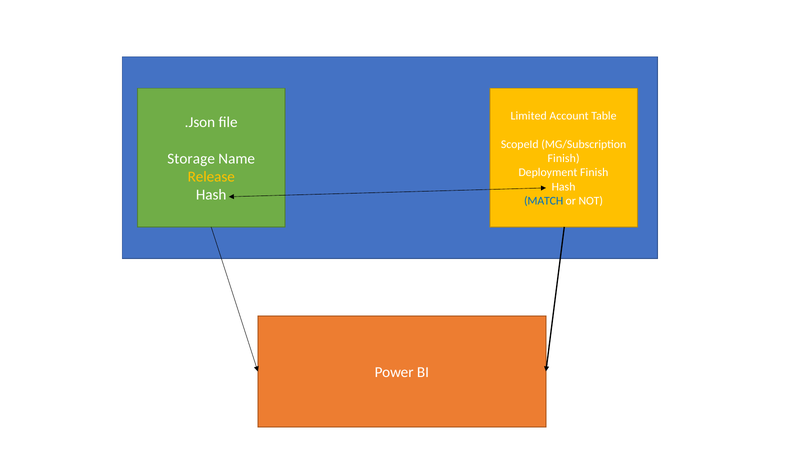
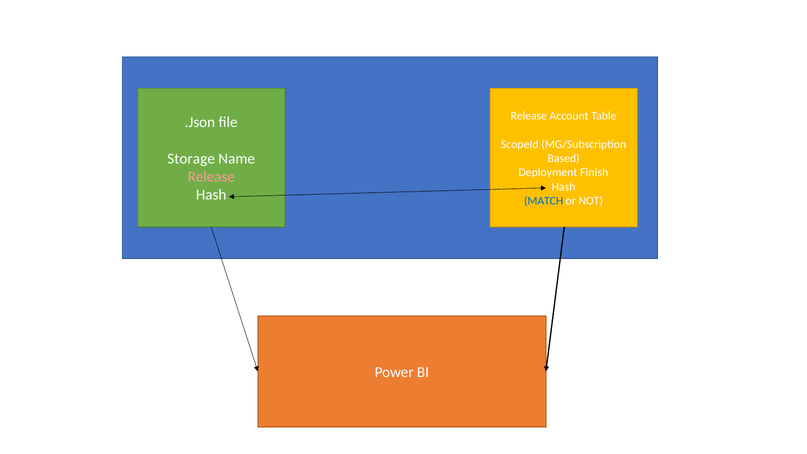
Limited at (529, 116): Limited -> Release
Finish at (564, 158): Finish -> Based
Release at (211, 177) colour: yellow -> pink
